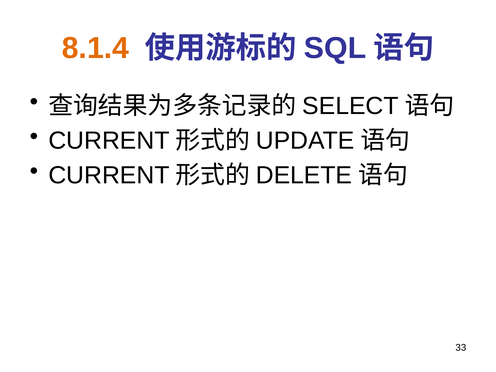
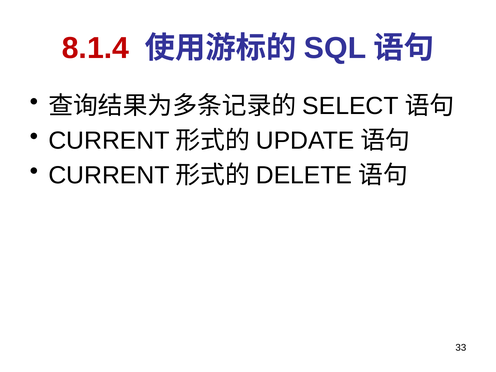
8.1.4 colour: orange -> red
